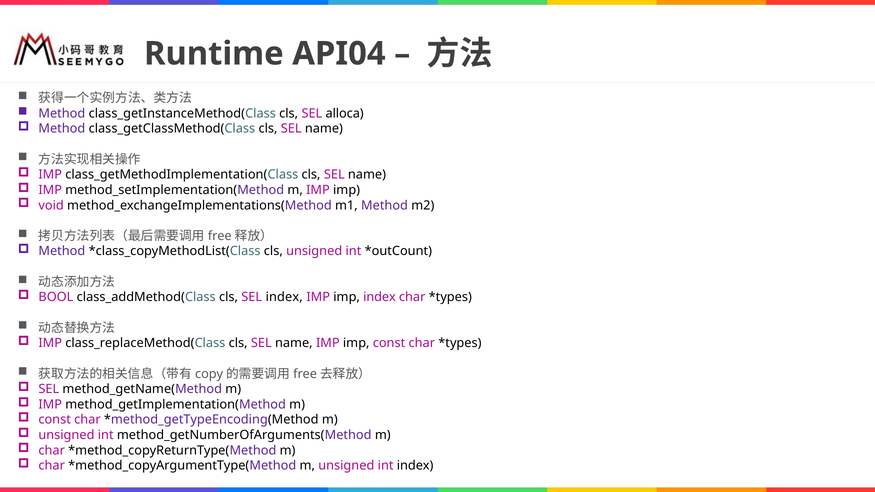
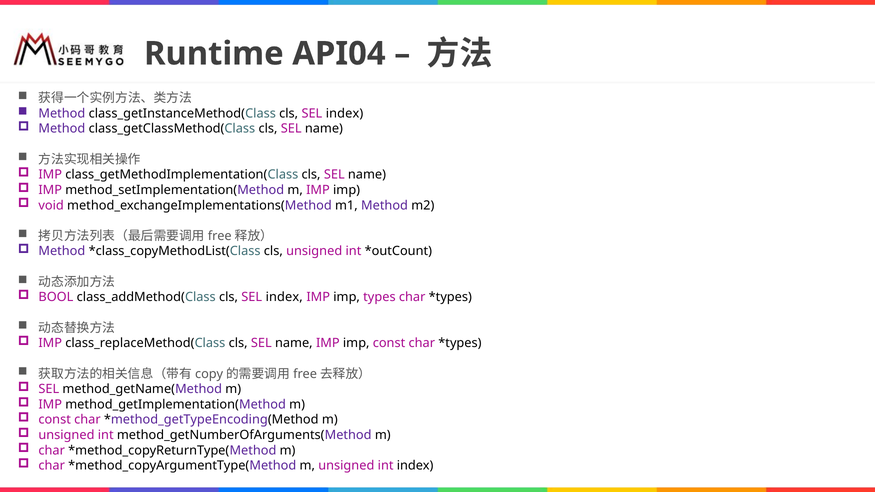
class_getInstanceMethod(Class cls SEL alloca: alloca -> index
imp index: index -> types
